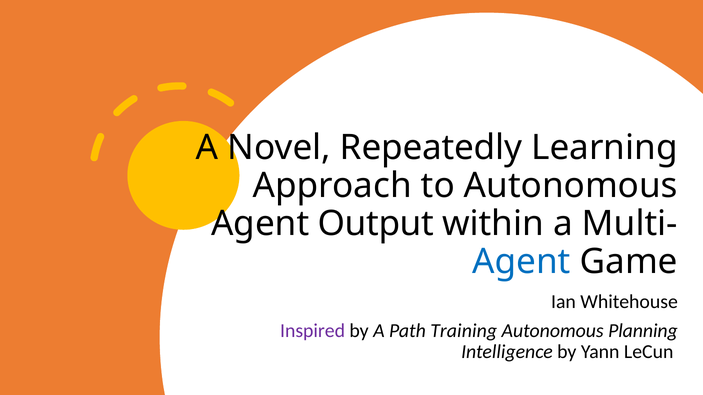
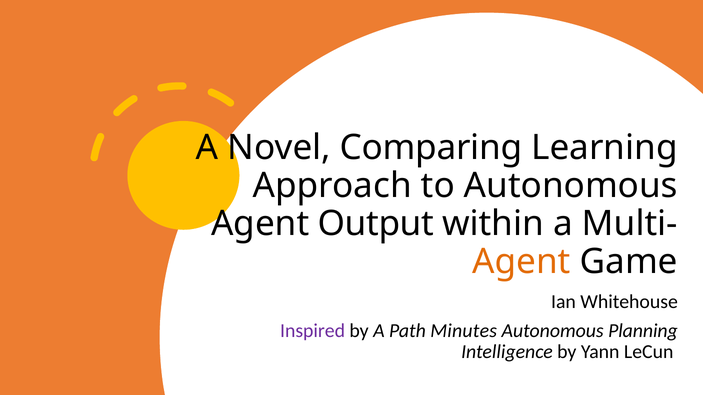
Repeatedly: Repeatedly -> Comparing
Agent at (522, 262) colour: blue -> orange
Training: Training -> Minutes
